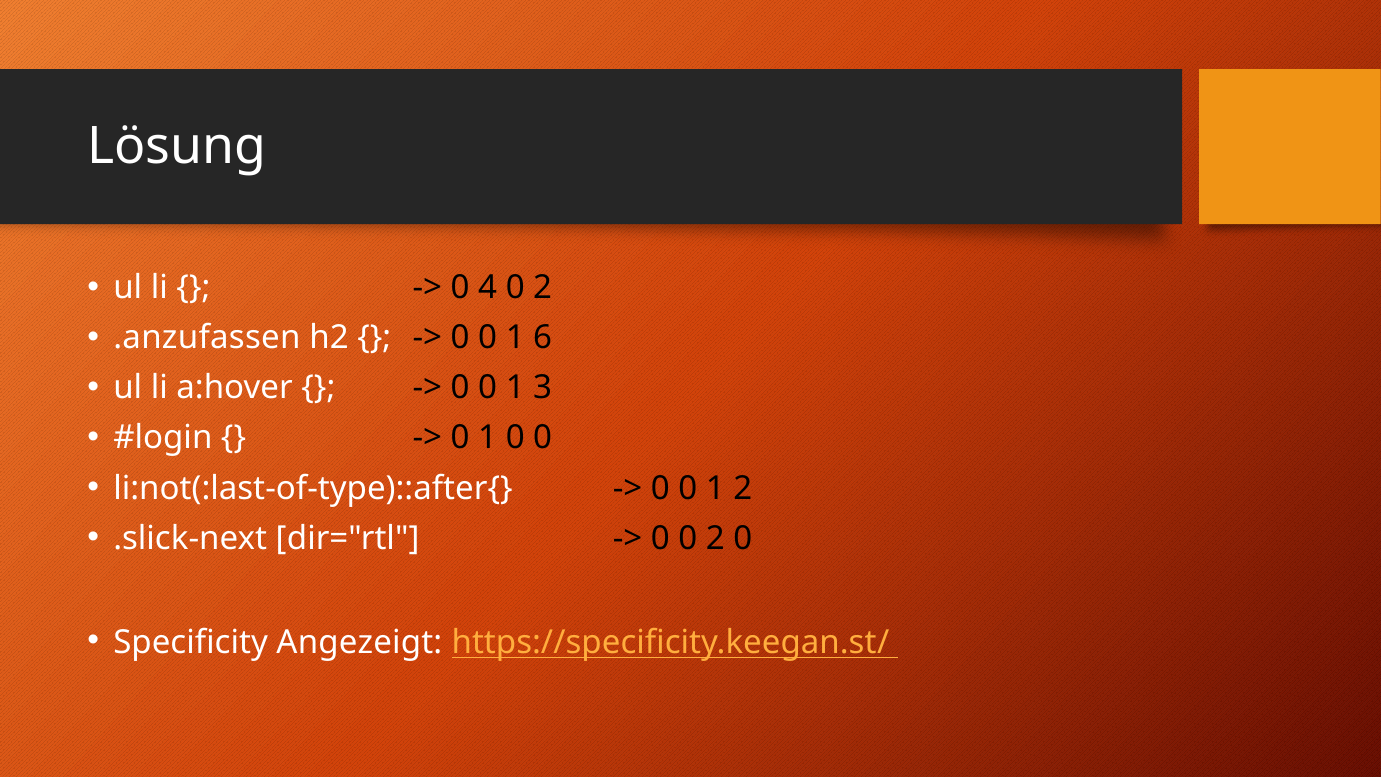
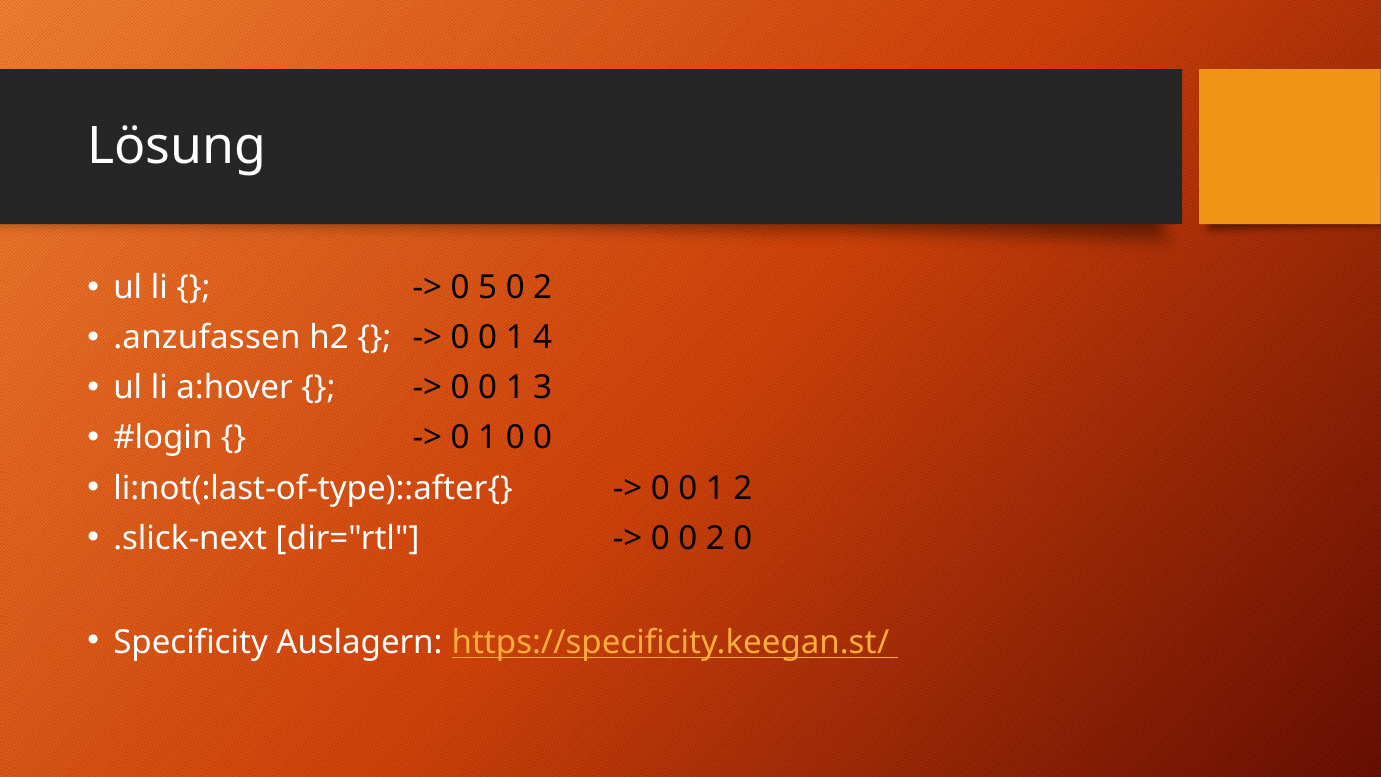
4: 4 -> 5
6: 6 -> 4
Angezeigt: Angezeigt -> Auslagern
